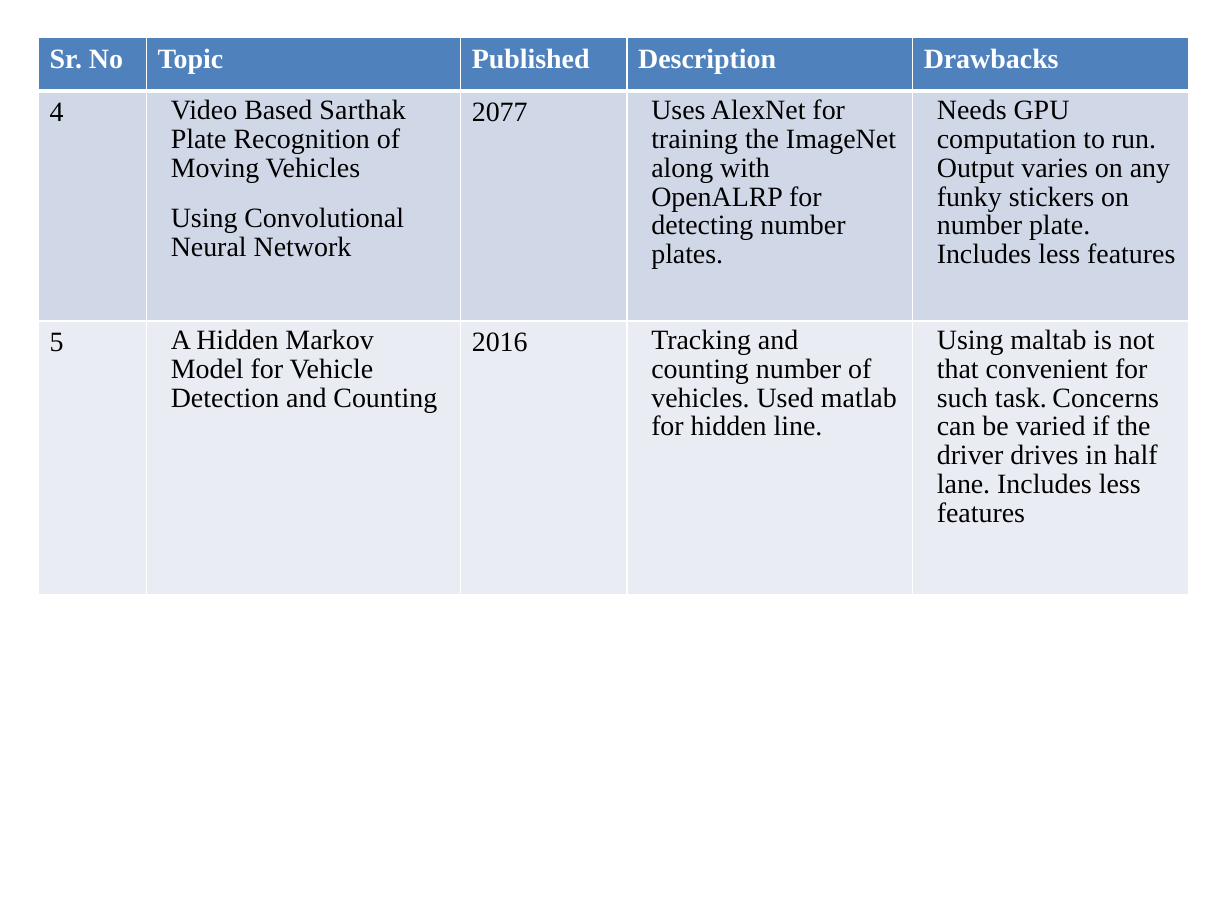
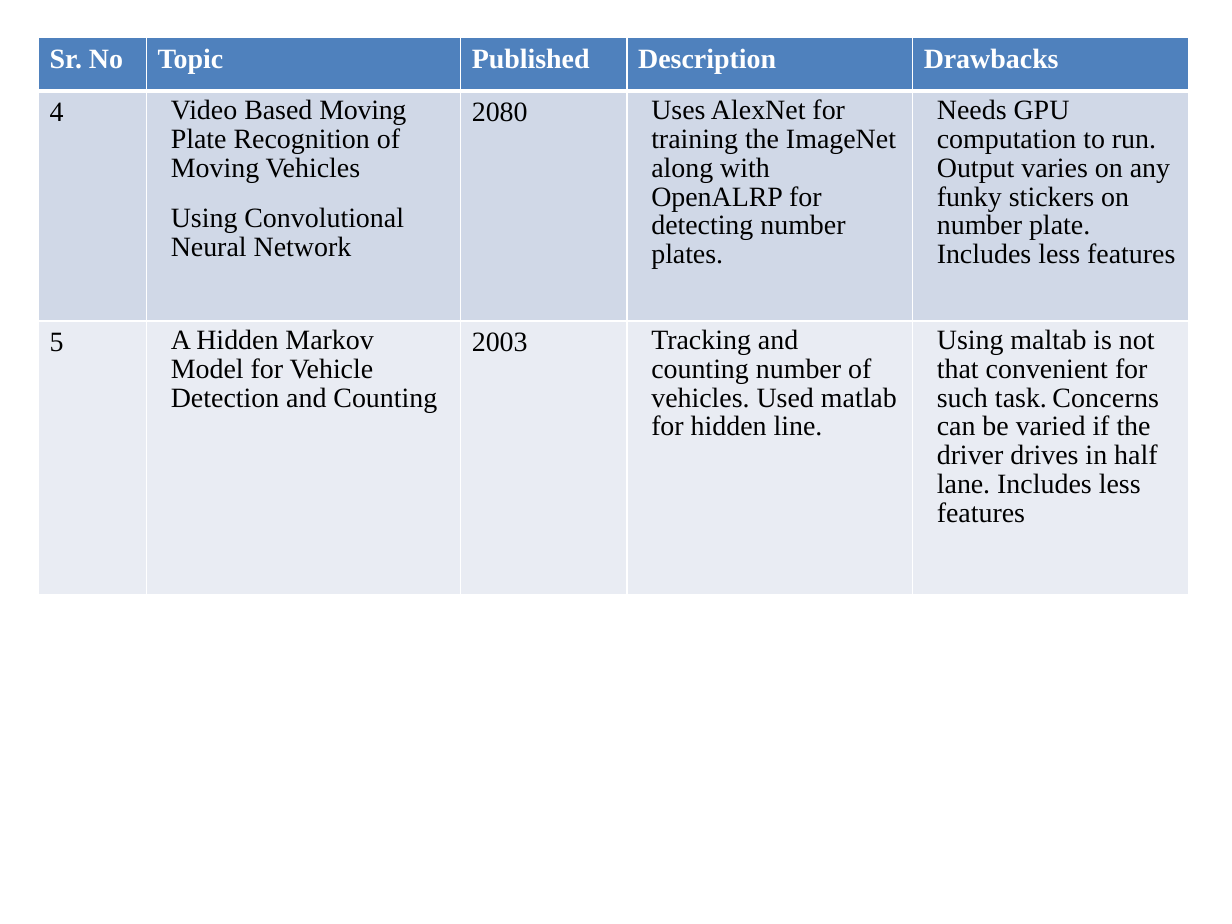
Based Sarthak: Sarthak -> Moving
2077: 2077 -> 2080
2016: 2016 -> 2003
